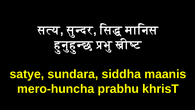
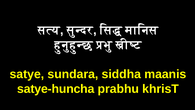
mero-huncha: mero-huncha -> satye-huncha
